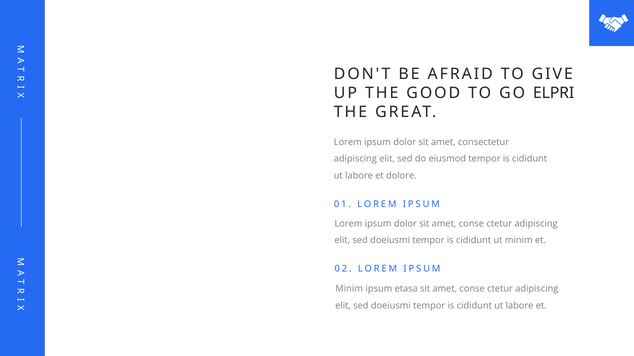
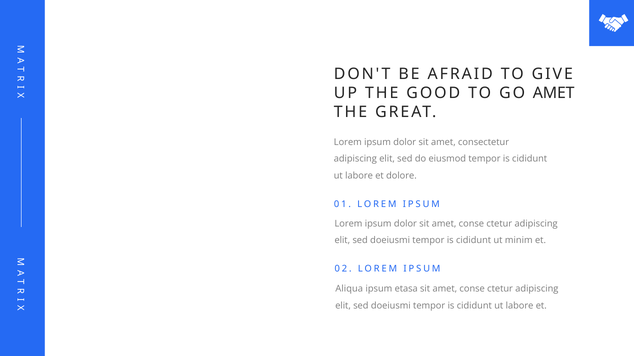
GO ELPRI: ELPRI -> AMET
Minim at (349, 289): Minim -> Aliqua
